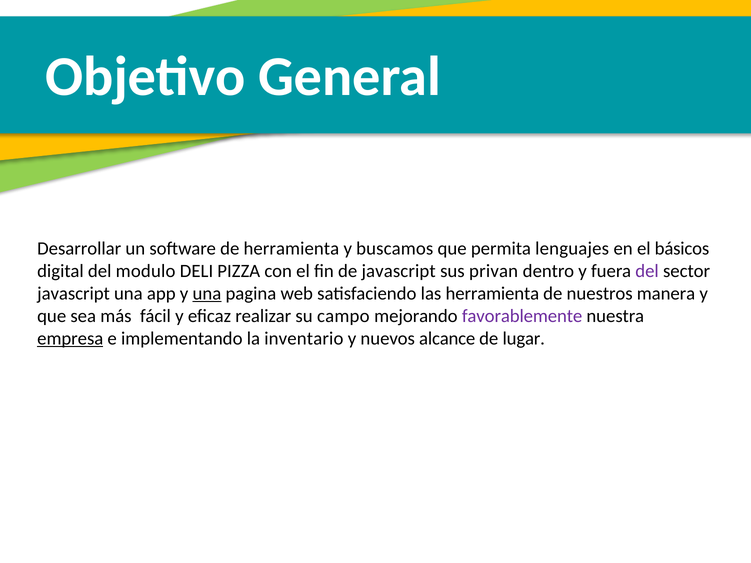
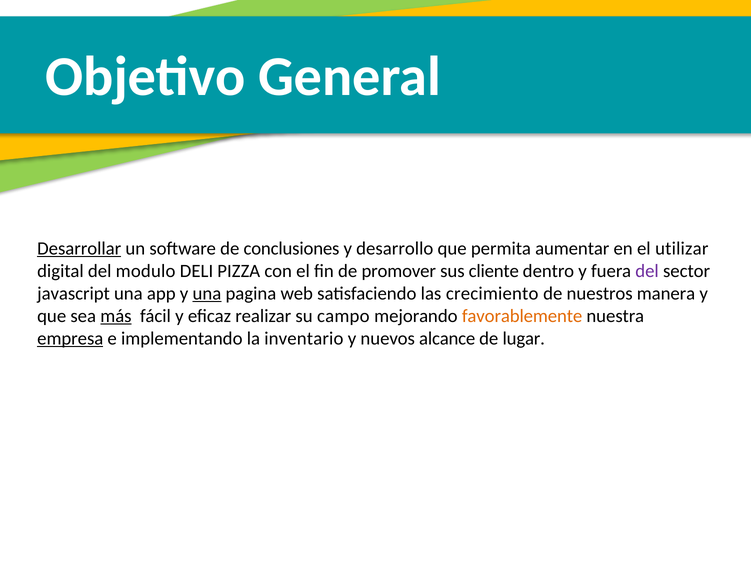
Desarrollar underline: none -> present
de herramienta: herramienta -> conclusiones
buscamos: buscamos -> desarrollo
lenguajes: lenguajes -> aumentar
básicos: básicos -> utilizar
de javascript: javascript -> promover
privan: privan -> cliente
las herramienta: herramienta -> crecimiento
más underline: none -> present
favorablemente colour: purple -> orange
